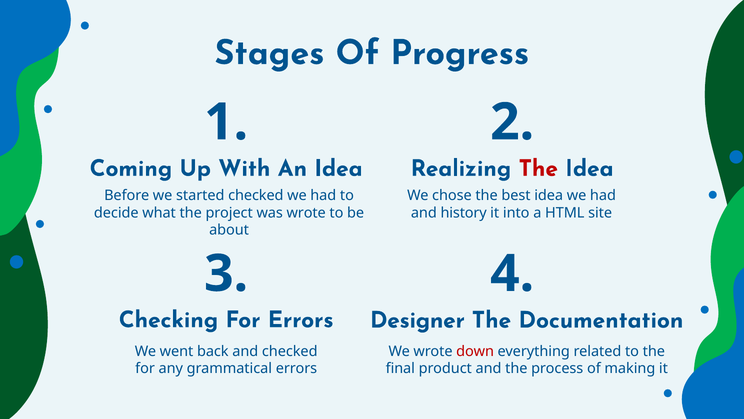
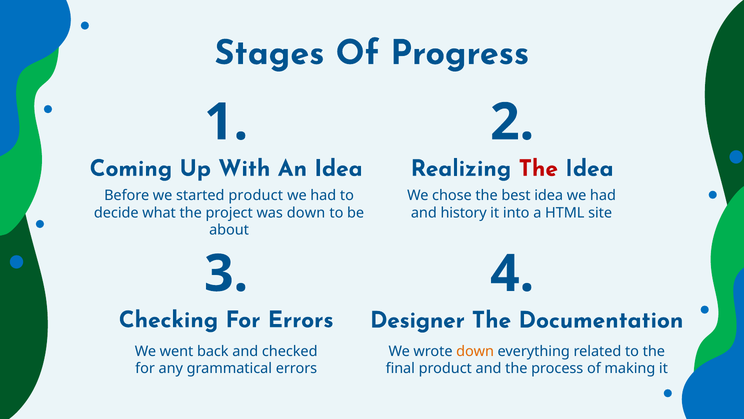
started checked: checked -> product
was wrote: wrote -> down
down at (475, 351) colour: red -> orange
